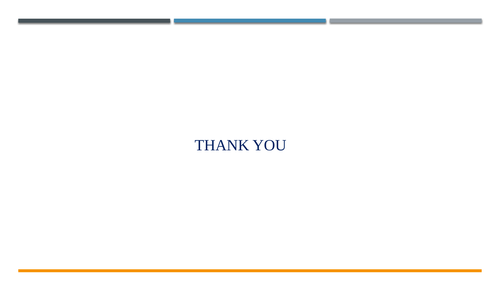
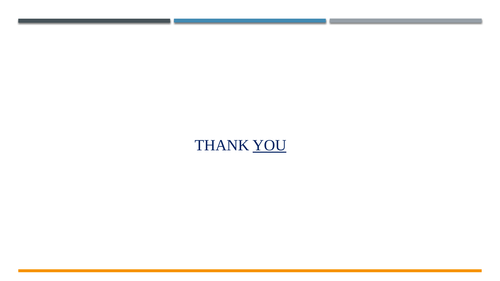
YOU underline: none -> present
